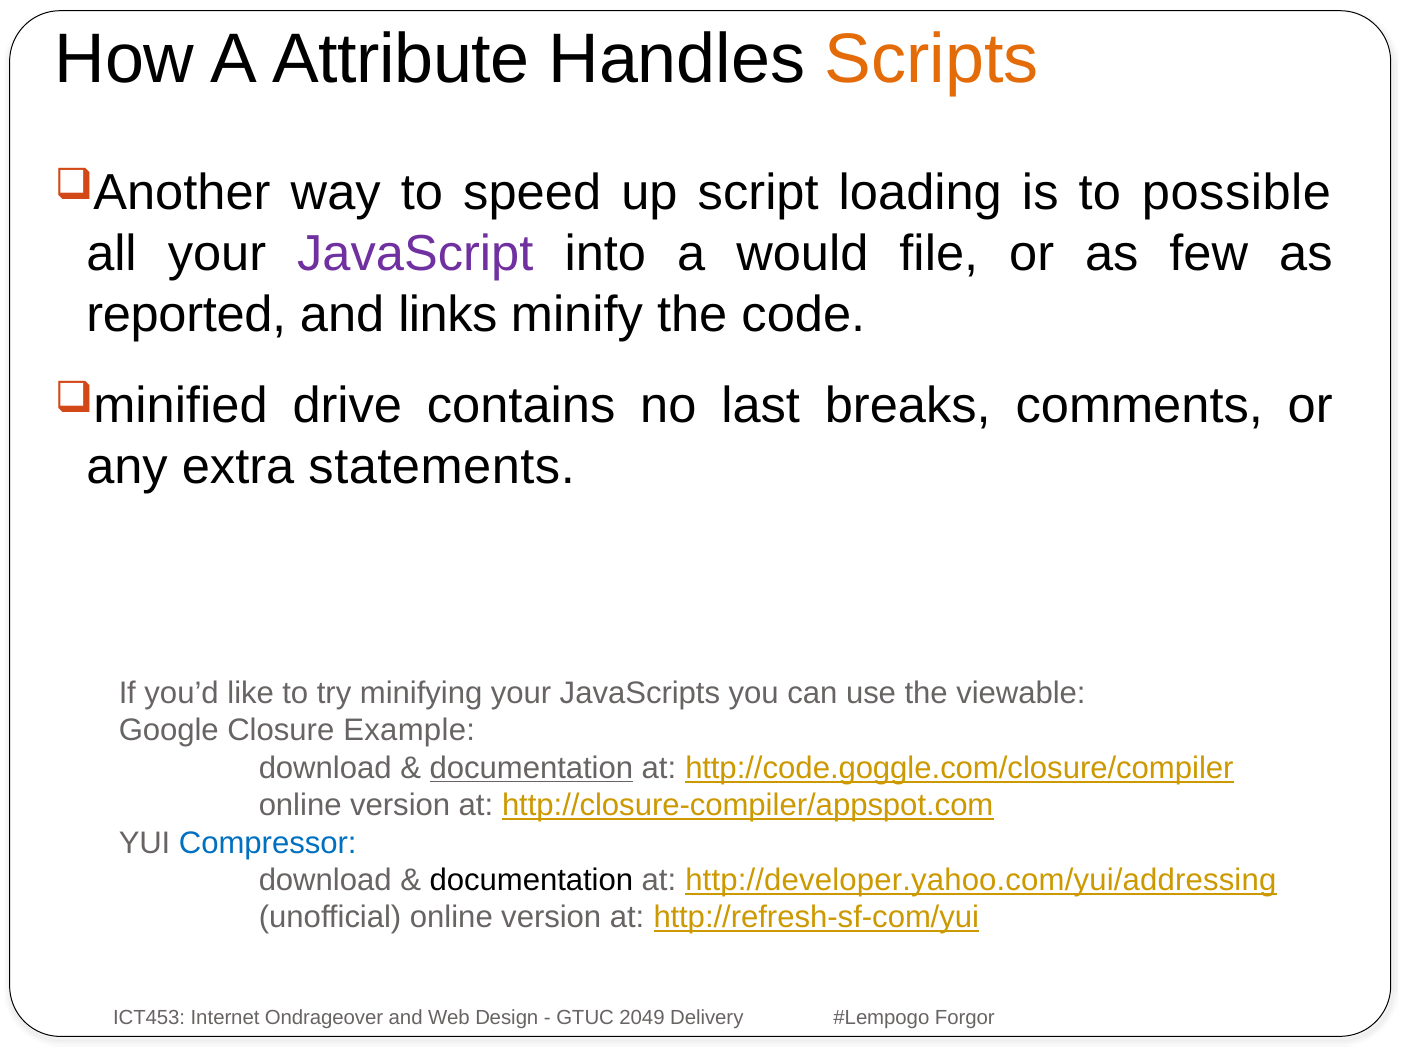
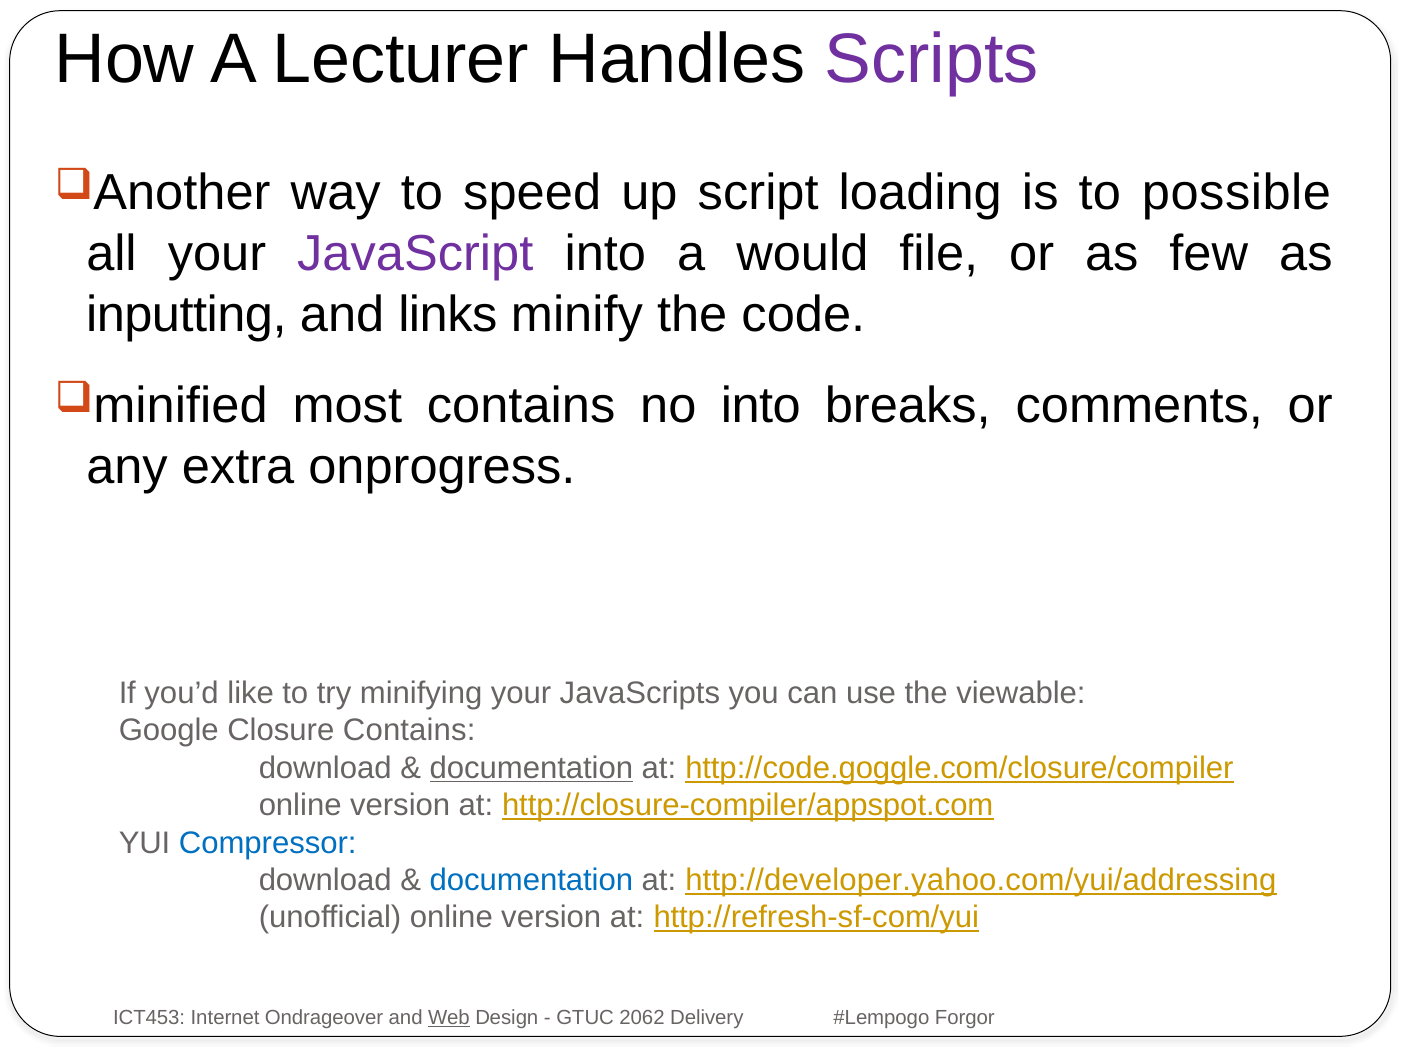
Attribute: Attribute -> Lecturer
Scripts colour: orange -> purple
reported: reported -> inputting
drive: drive -> most
no last: last -> into
statements: statements -> onprogress
Closure Example: Example -> Contains
documentation at (531, 880) colour: black -> blue
Web underline: none -> present
2049: 2049 -> 2062
